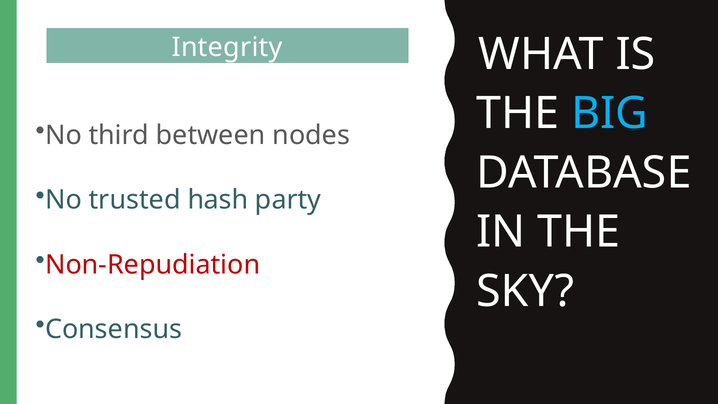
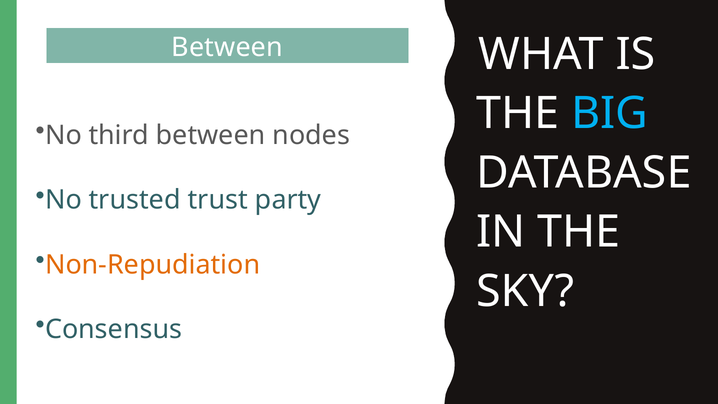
Integrity at (227, 47): Integrity -> Between
hash: hash -> trust
Non-Repudiation colour: red -> orange
